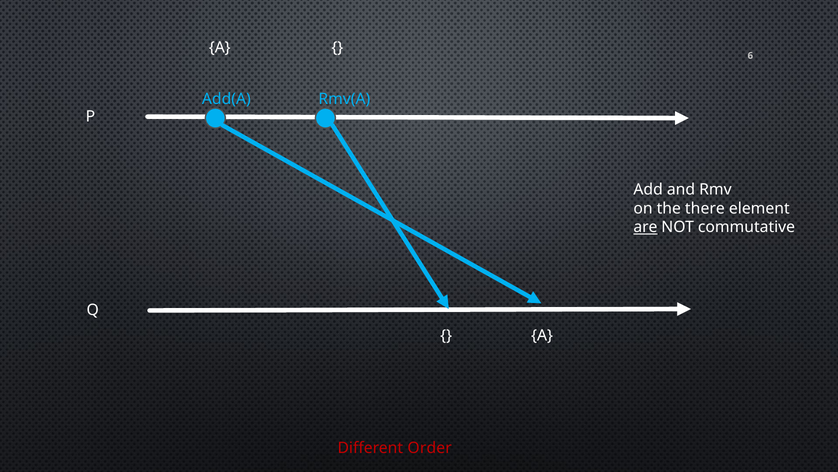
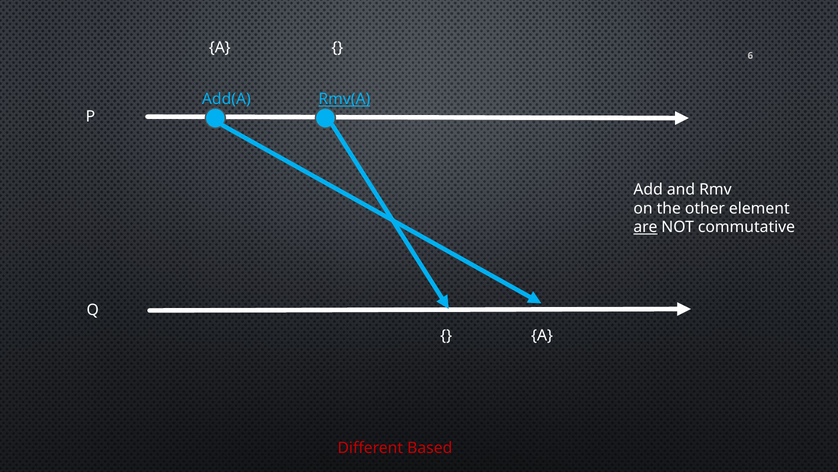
Rmv(A underline: none -> present
there: there -> other
Order: Order -> Based
